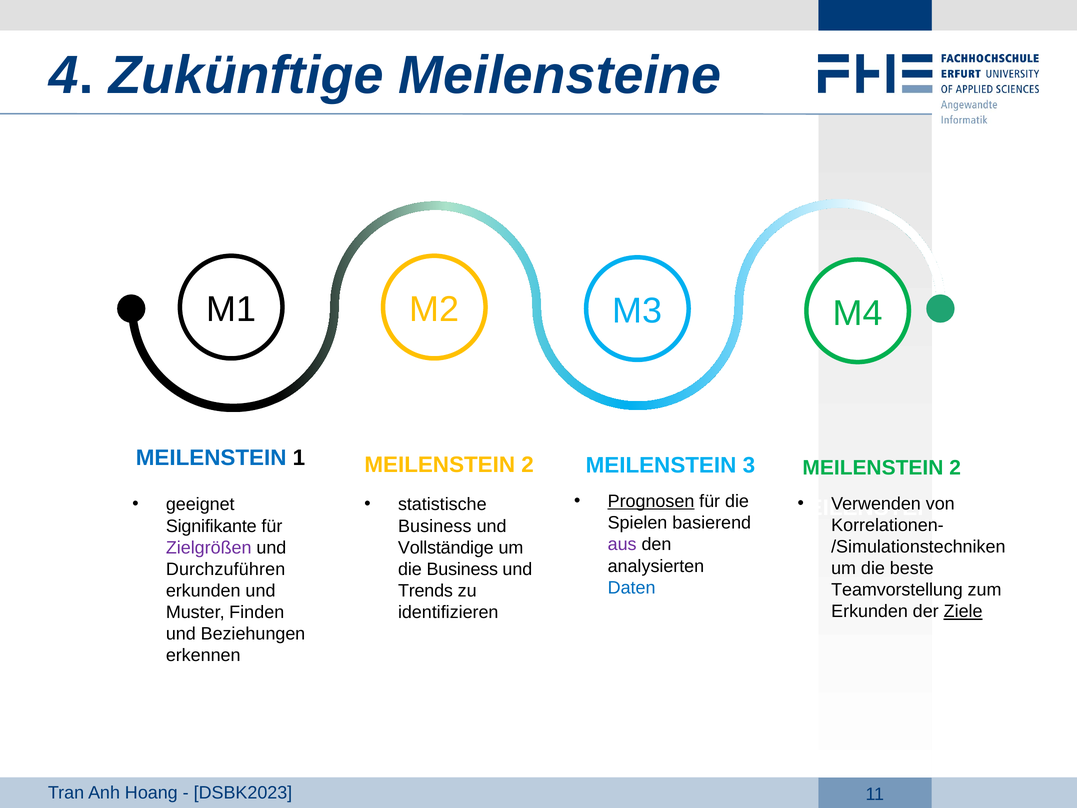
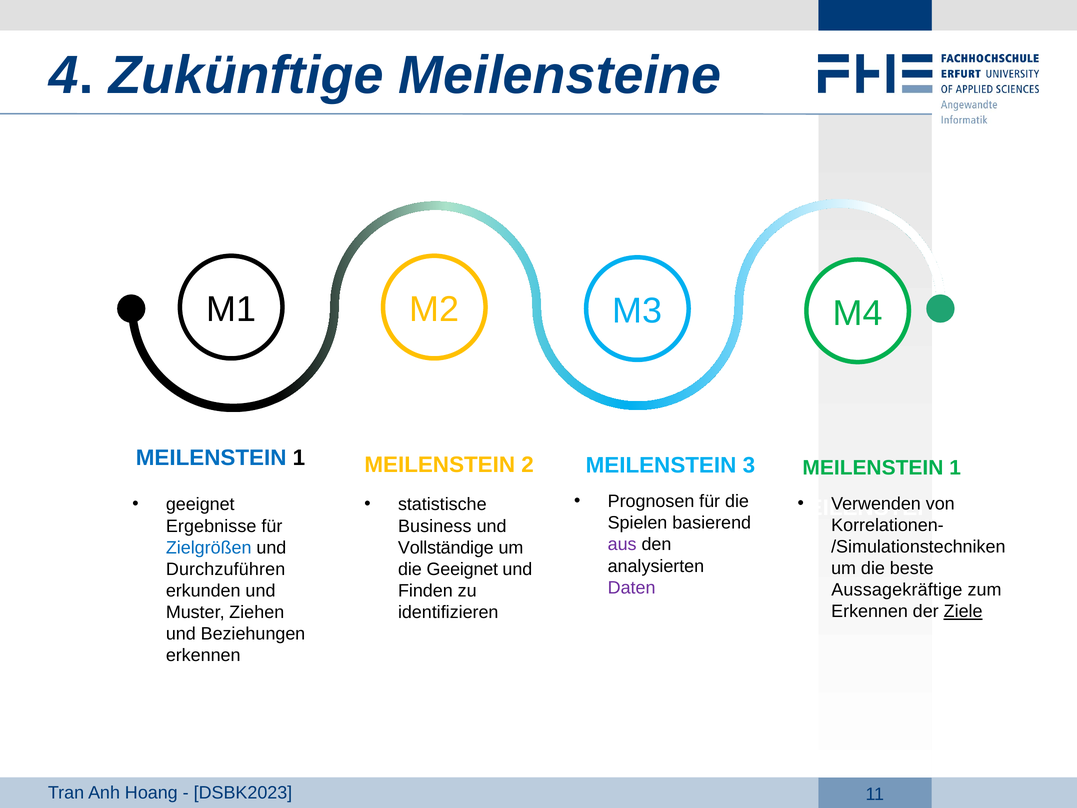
2 at (955, 468): 2 -> 1
Prognosen underline: present -> none
Signifikante: Signifikante -> Ergebnisse
Zielgrößen colour: purple -> blue
die Business: Business -> Geeignet
Daten colour: blue -> purple
Teamvorstellung: Teamvorstellung -> Aussagekräftige
Trends: Trends -> Finden
Erkunden at (870, 611): Erkunden -> Erkennen
Finden: Finden -> Ziehen
